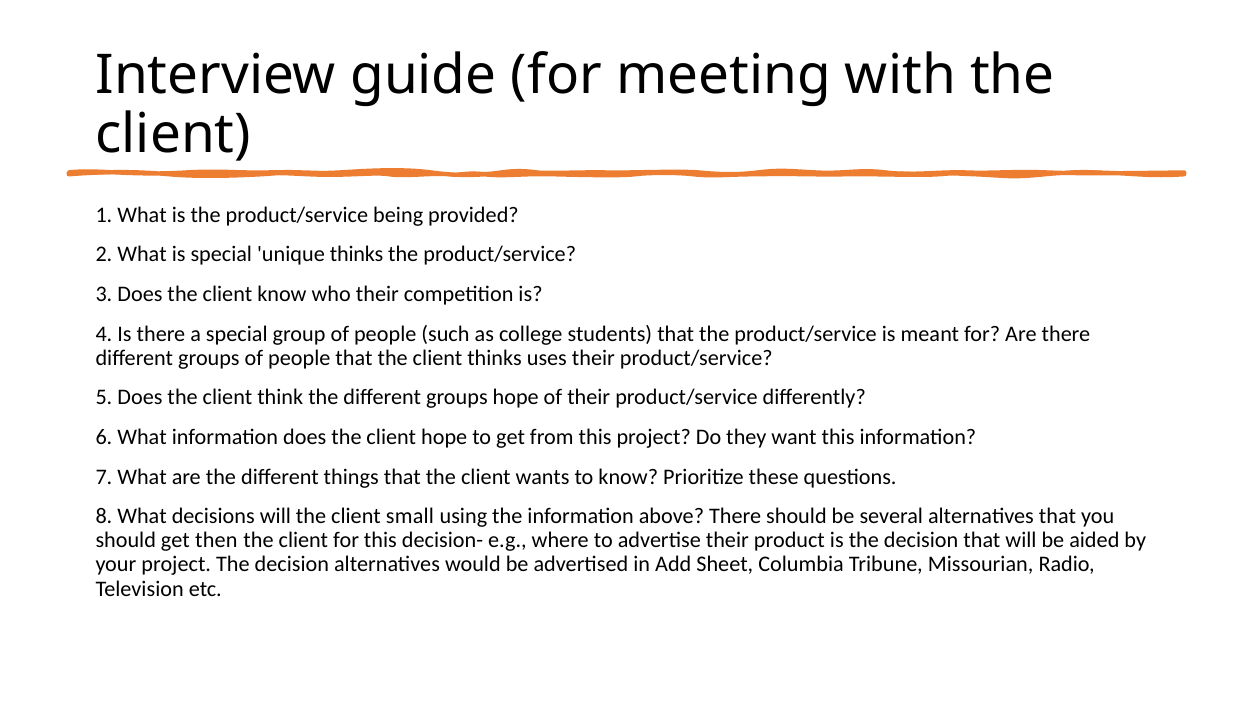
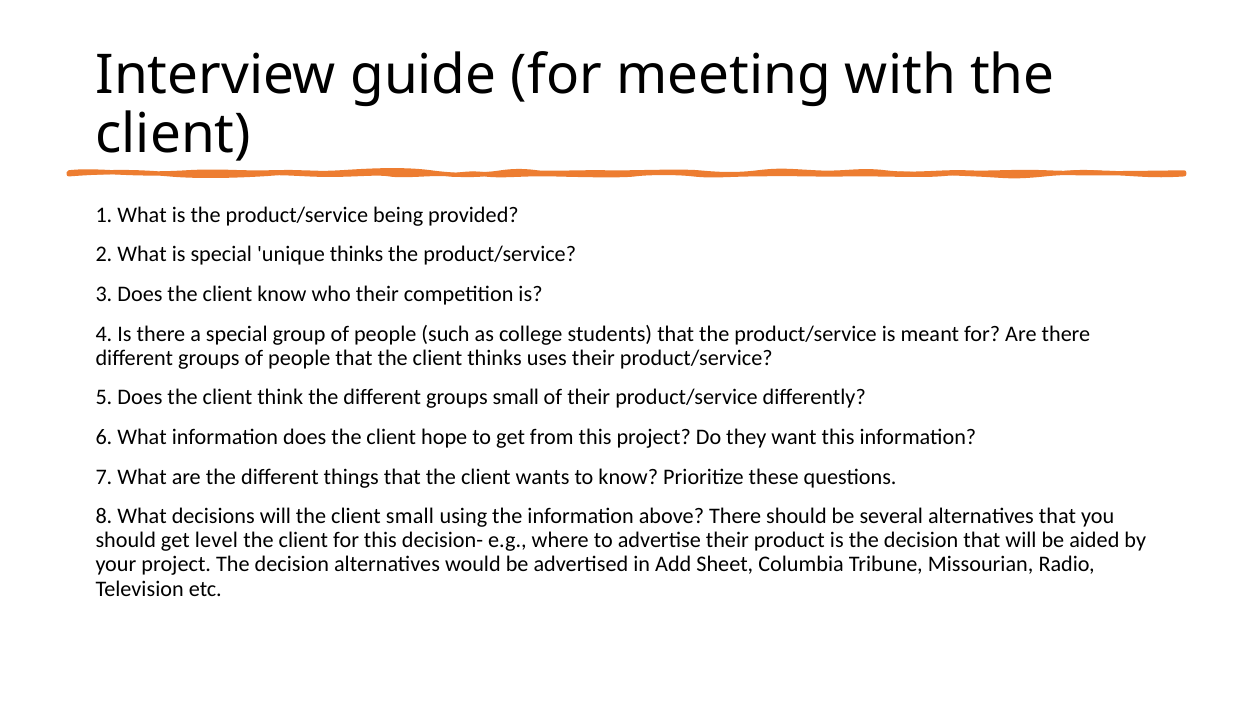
groups hope: hope -> small
then: then -> level
